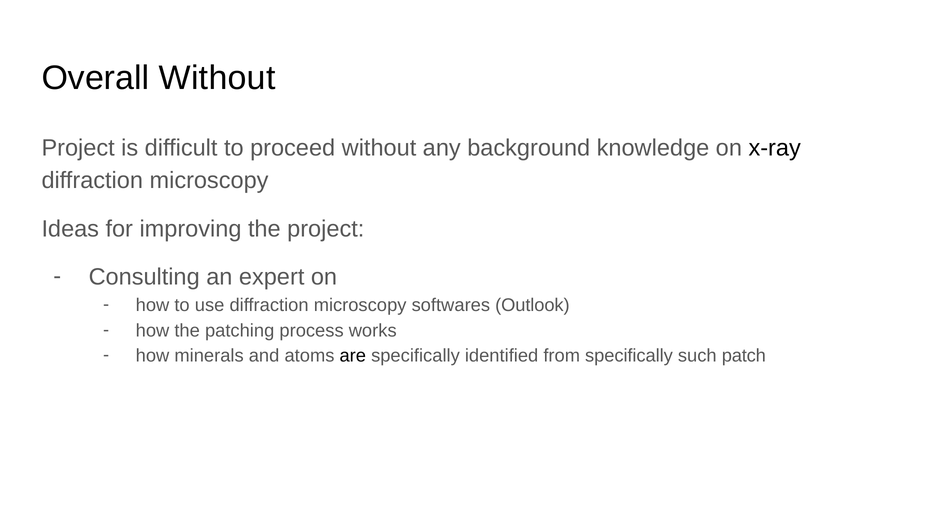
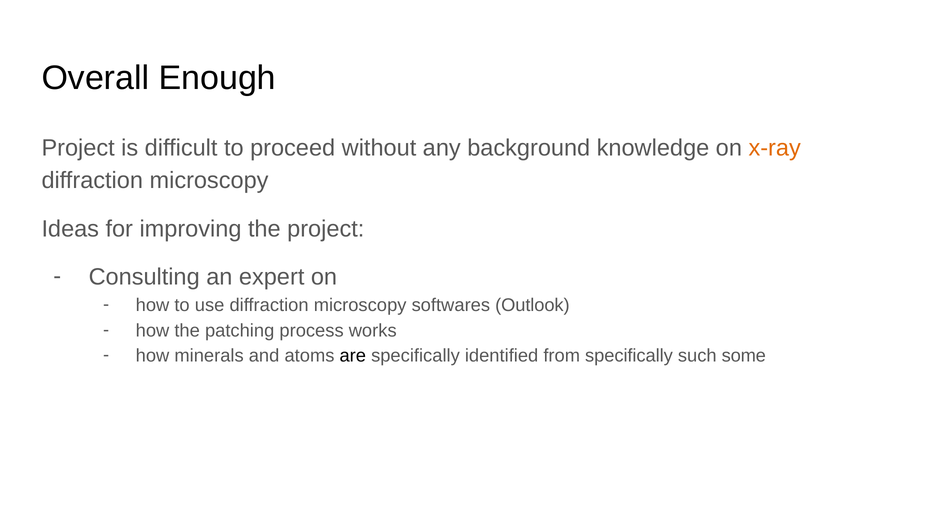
Overall Without: Without -> Enough
x-ray colour: black -> orange
patch: patch -> some
